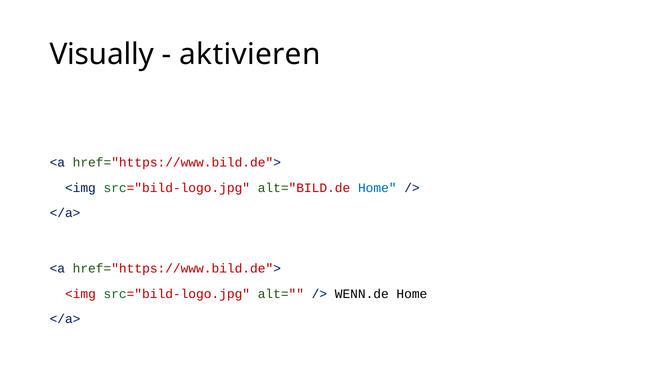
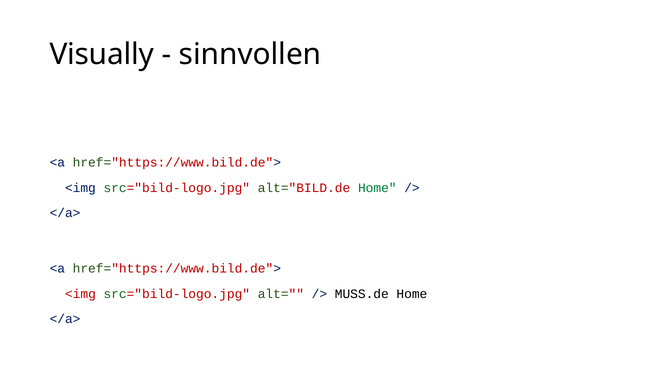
aktivieren: aktivieren -> sinnvollen
Home at (377, 188) colour: blue -> green
WENN.de: WENN.de -> MUSS.de
